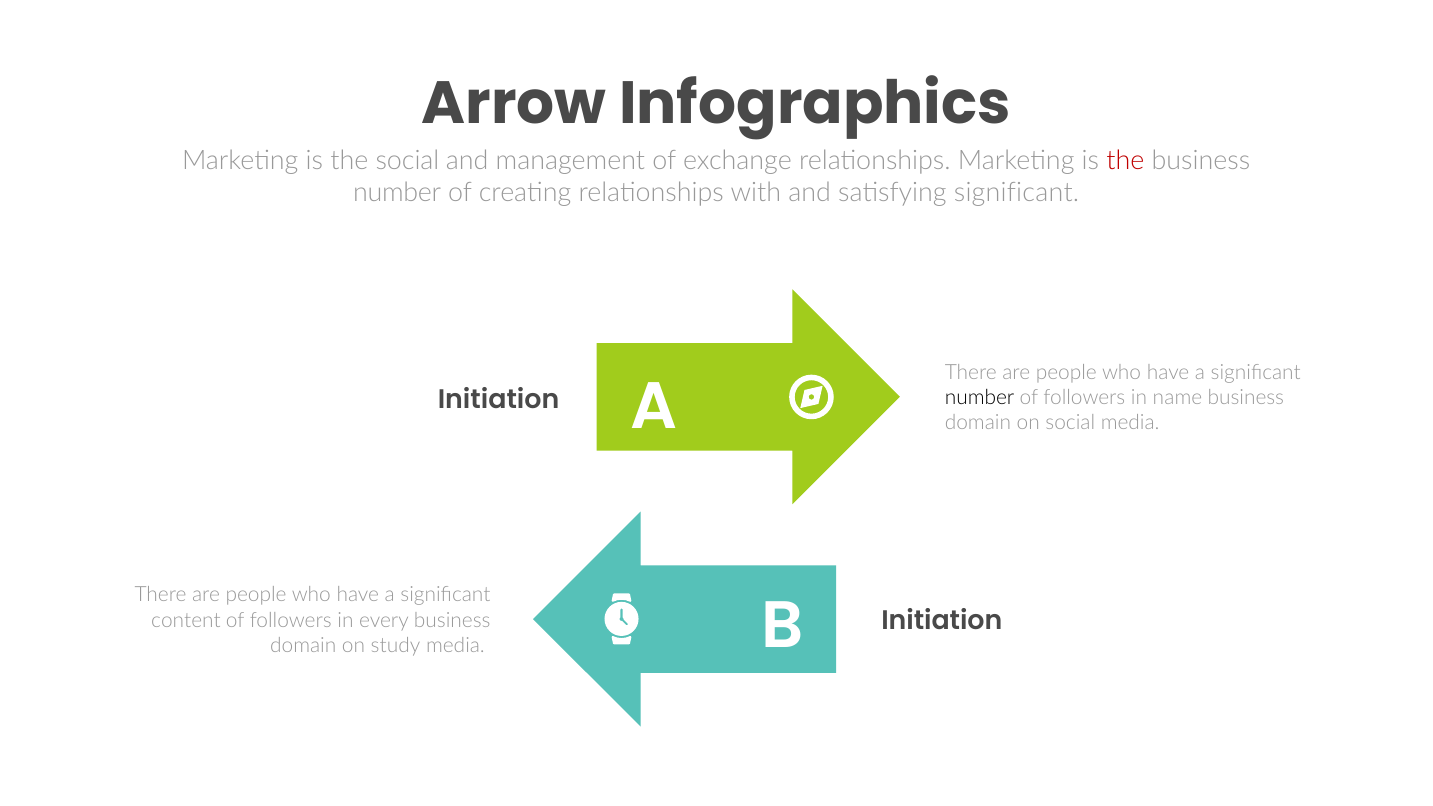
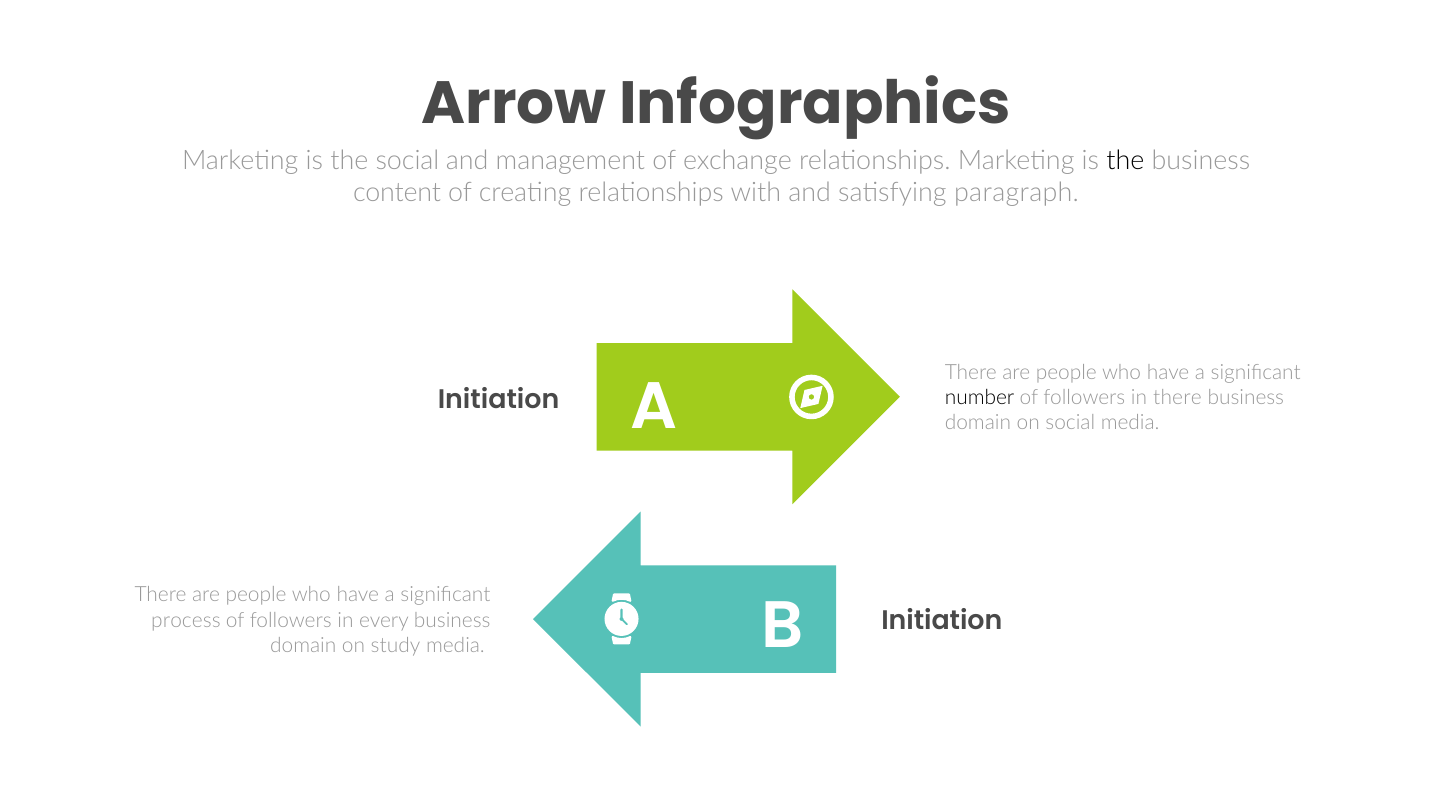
the at (1125, 161) colour: red -> black
number at (397, 193): number -> content
satisfying significant: significant -> paragraph
in name: name -> there
content: content -> process
